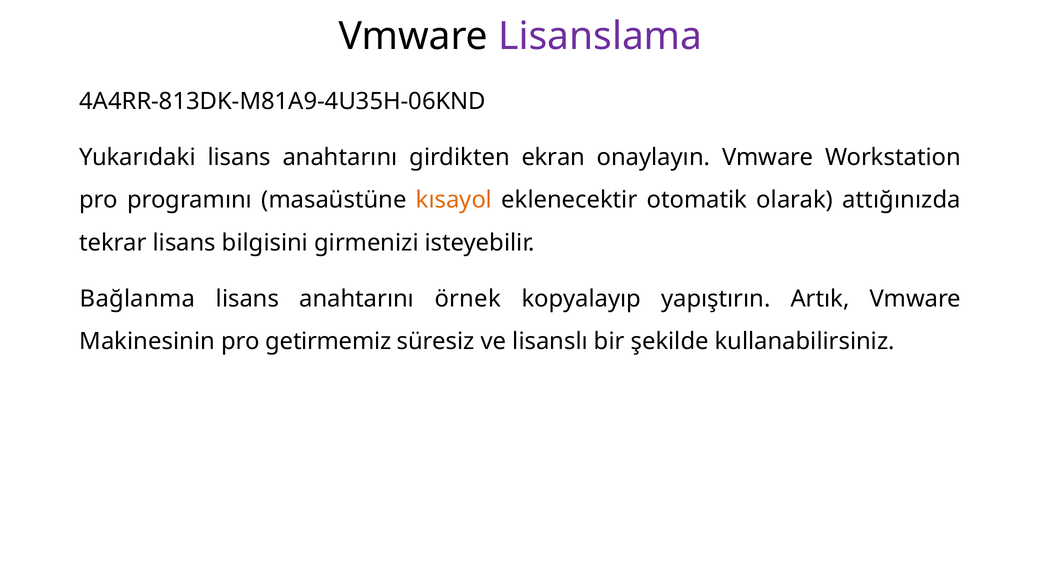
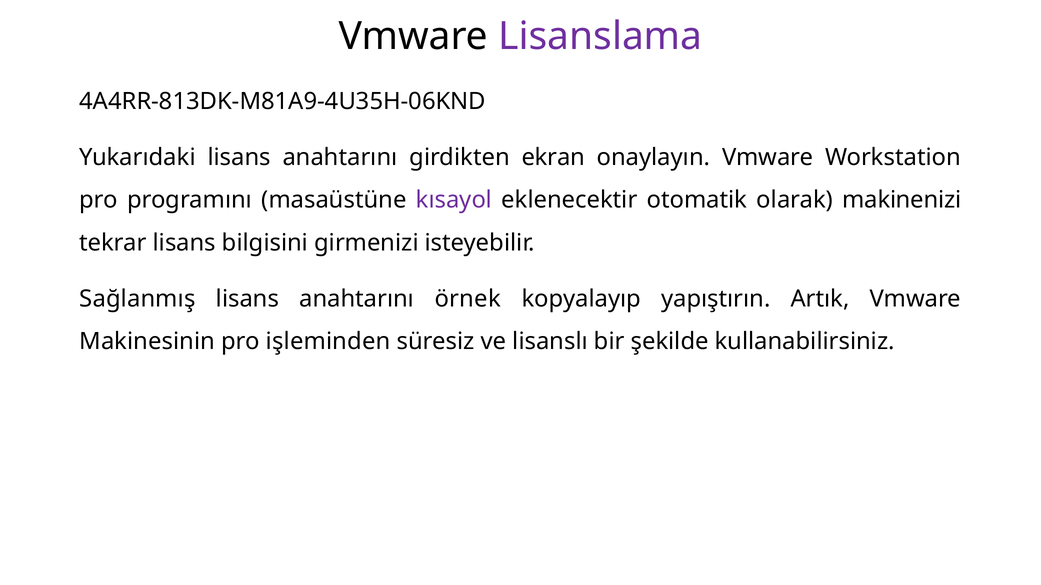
kısayol colour: orange -> purple
attığınızda: attığınızda -> makinenizi
Bağlanma: Bağlanma -> Sağlanmış
getirmemiz: getirmemiz -> işleminden
